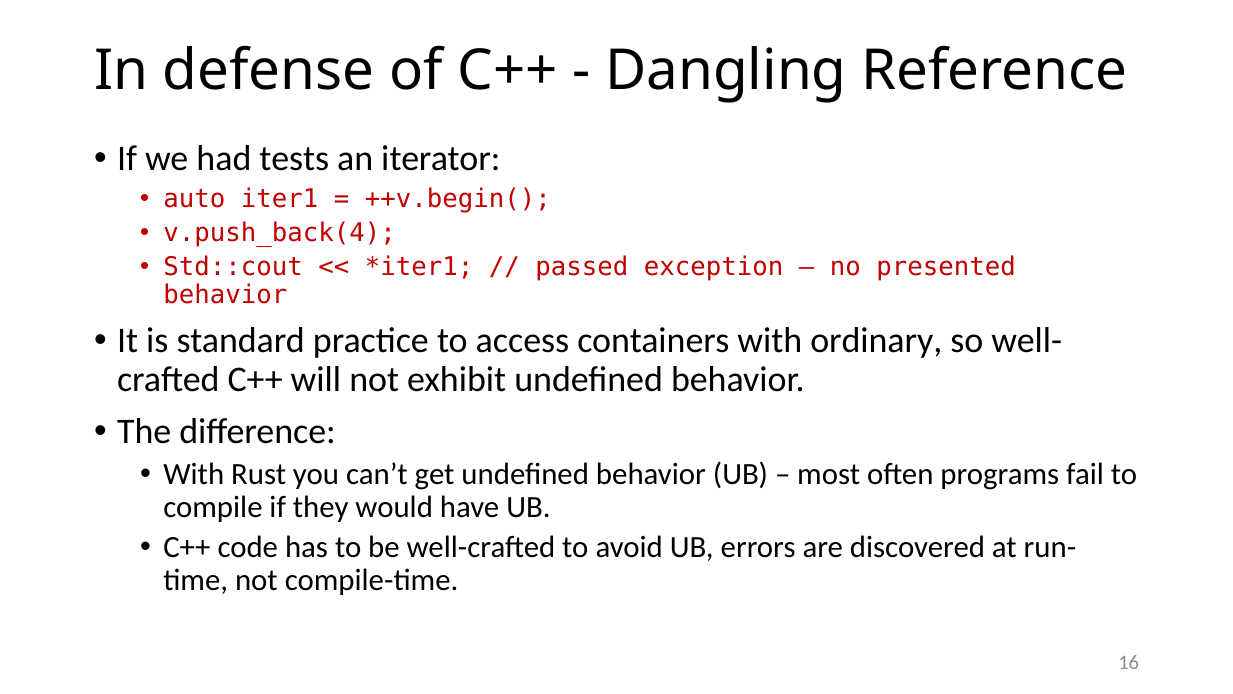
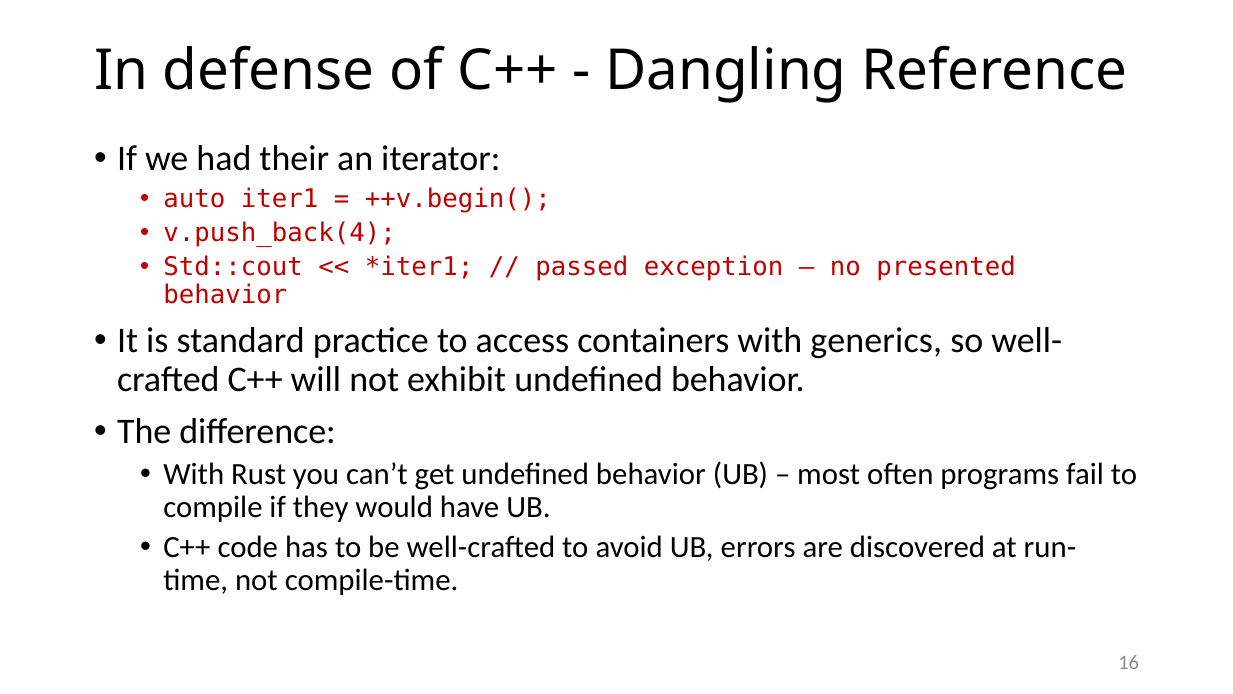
tests: tests -> their
ordinary: ordinary -> generics
